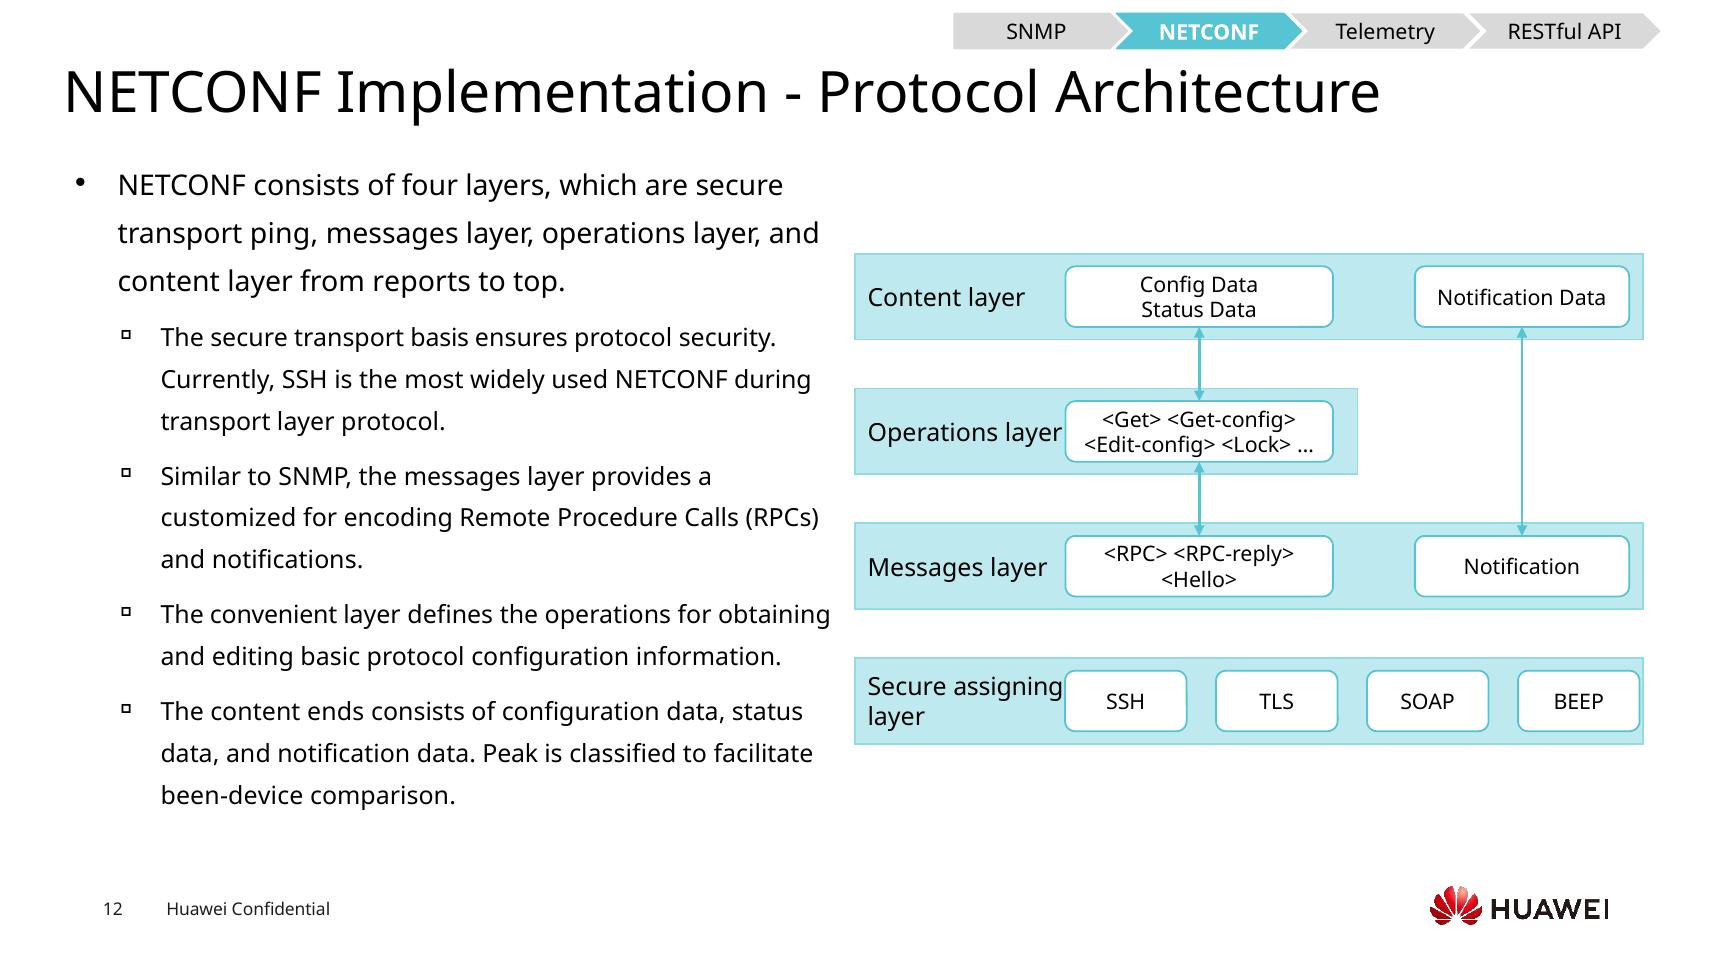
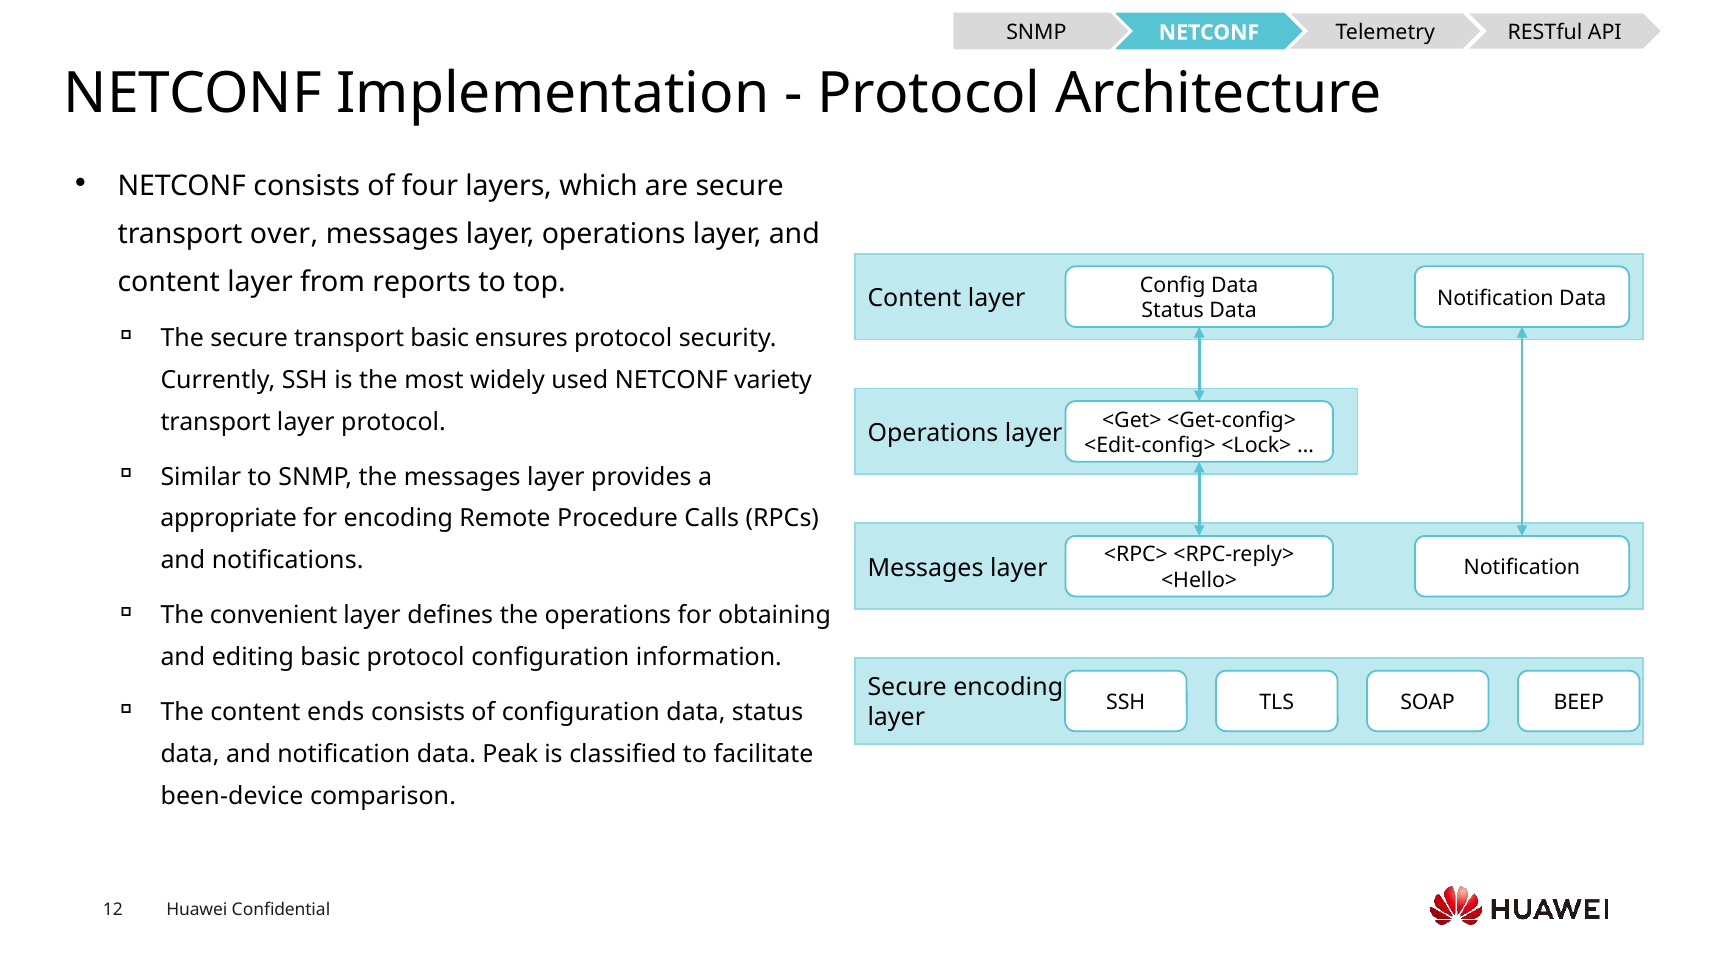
ping: ping -> over
transport basis: basis -> basic
during: during -> variety
customized: customized -> appropriate
Secure assigning: assigning -> encoding
